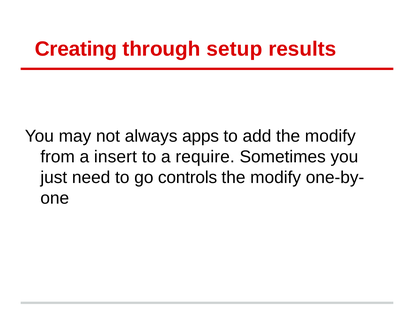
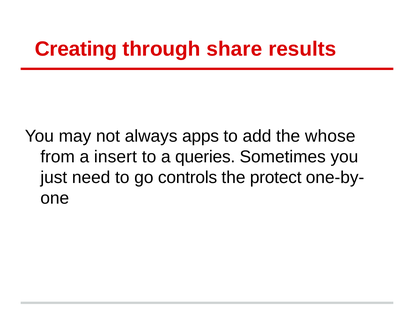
setup: setup -> share
add the modify: modify -> whose
require: require -> queries
modify at (276, 178): modify -> protect
